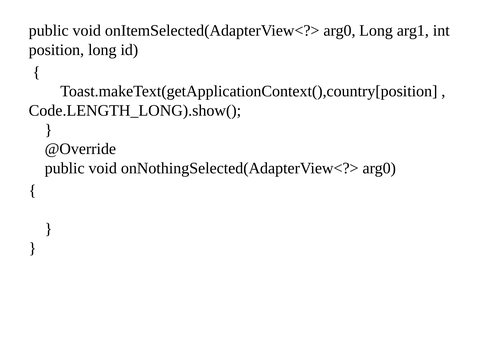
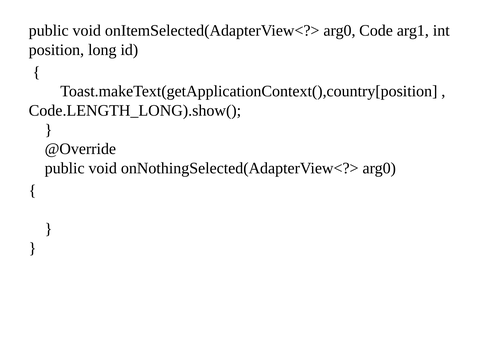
arg0 Long: Long -> Code
